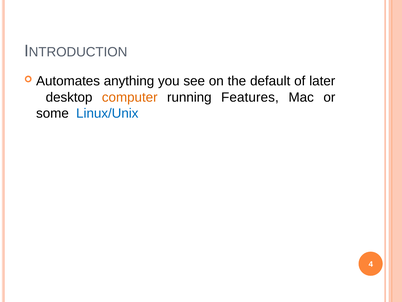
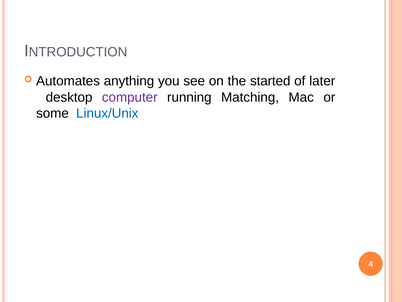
default: default -> started
computer colour: orange -> purple
Features: Features -> Matching
